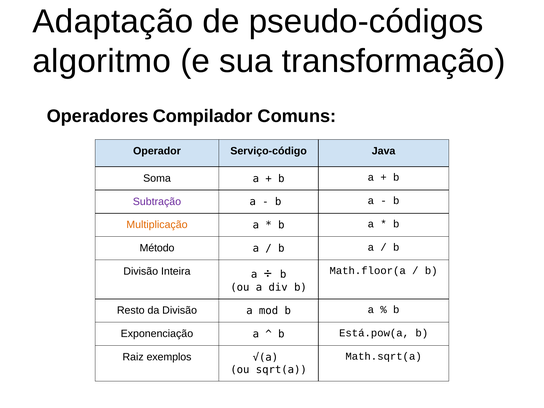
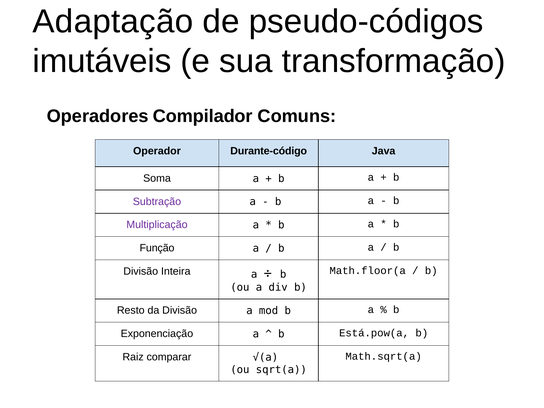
algoritmo: algoritmo -> imutáveis
Serviço-código: Serviço-código -> Durante-código
Multiplicação colour: orange -> purple
Método: Método -> Função
exemplos: exemplos -> comparar
